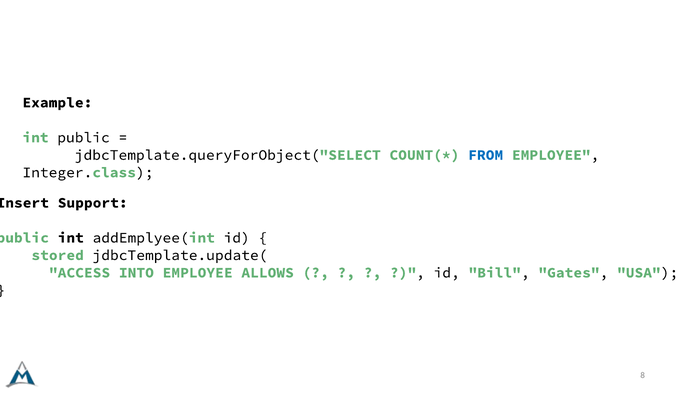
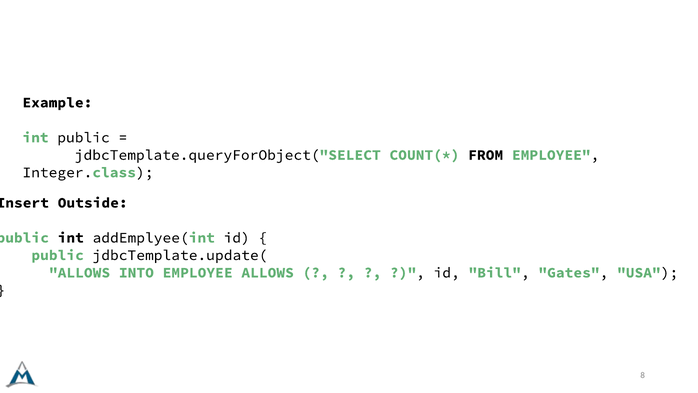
FROM colour: blue -> black
Support: Support -> Outside
stored at (58, 255): stored -> public
ACCESS at (80, 272): ACCESS -> ALLOWS
